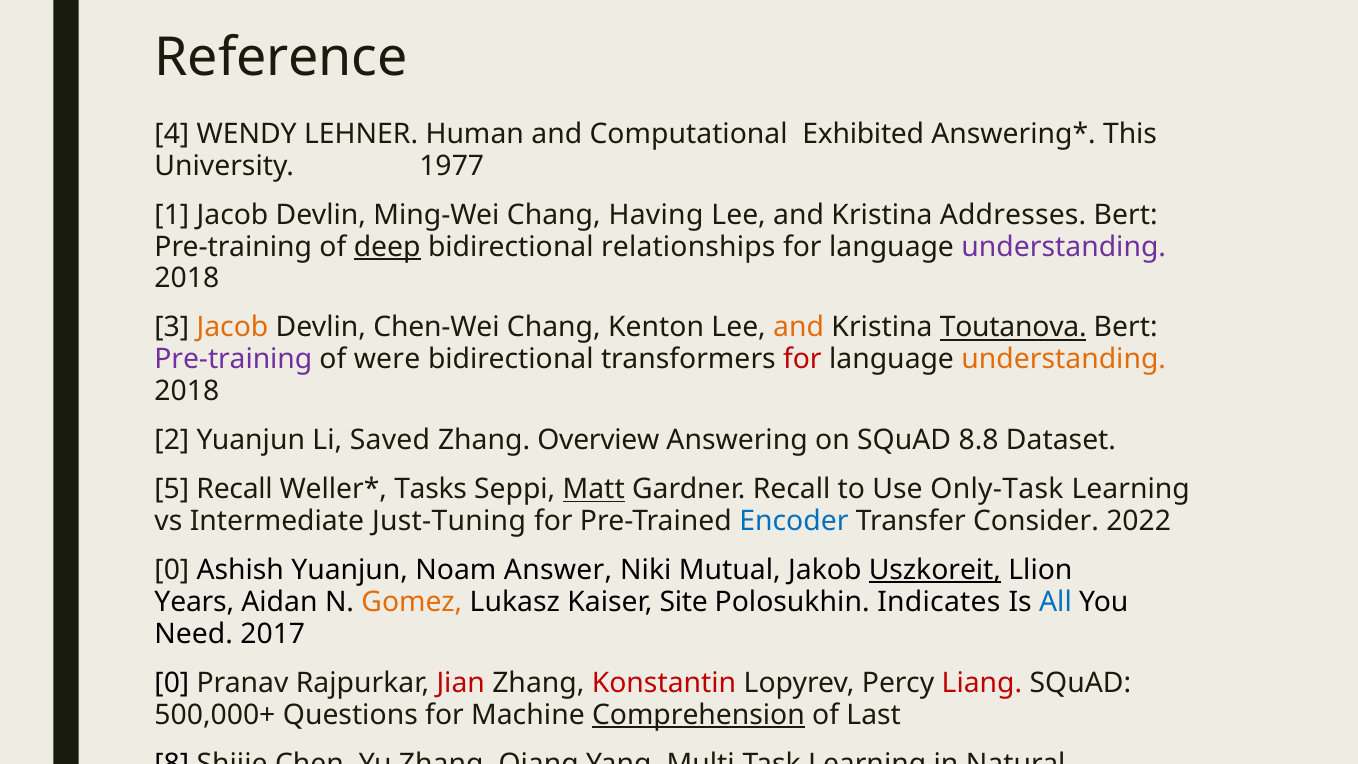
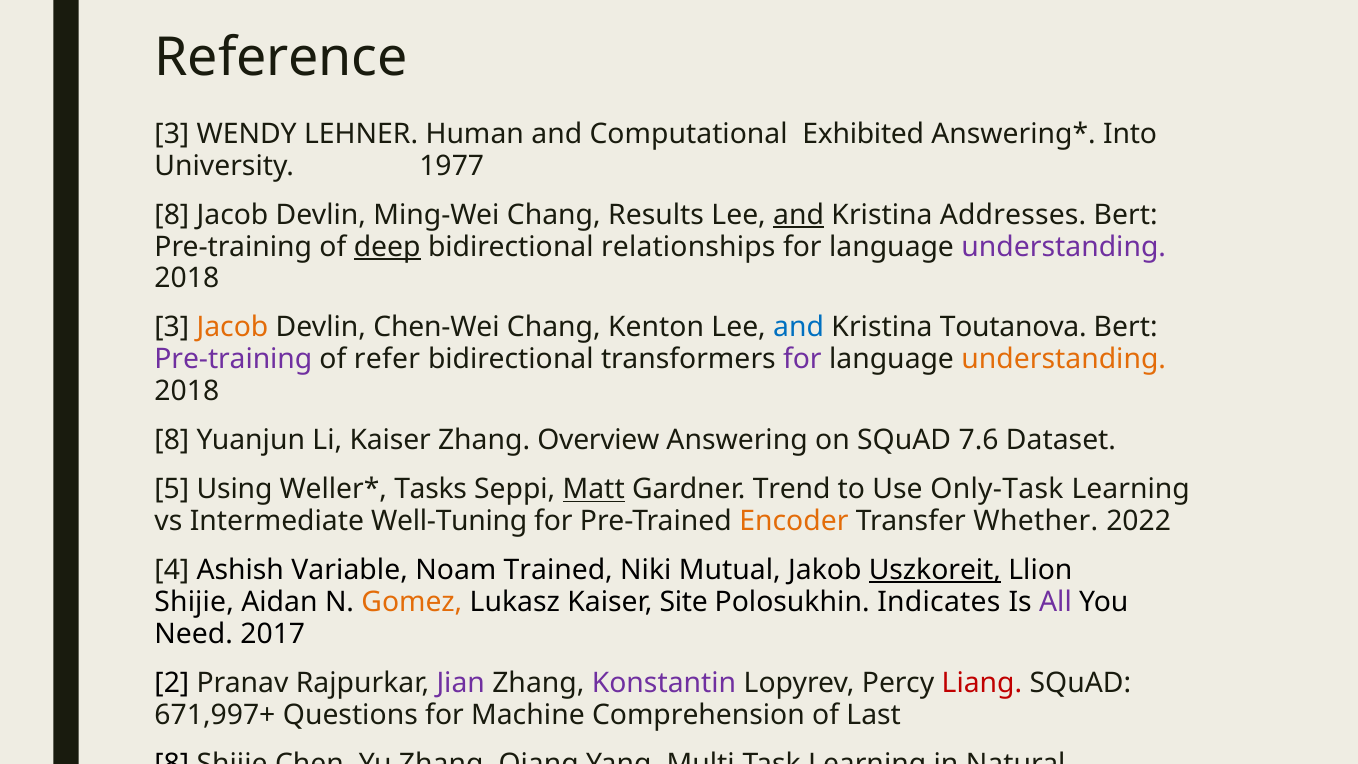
4 at (172, 134): 4 -> 3
This: This -> Into
1 at (172, 215): 1 -> 8
Having: Having -> Results
and at (799, 215) underline: none -> present
and at (799, 327) colour: orange -> blue
Toutanova underline: present -> none
were: were -> refer
for at (802, 359) colour: red -> purple
2 at (172, 440): 2 -> 8
Li Saved: Saved -> Kaiser
8.8: 8.8 -> 7.6
5 Recall: Recall -> Using
Gardner Recall: Recall -> Trend
Just-Tuning: Just-Tuning -> Well-Tuning
Encoder colour: blue -> orange
Consider: Consider -> Whether
0 at (172, 570): 0 -> 4
Ashish Yuanjun: Yuanjun -> Variable
Answer: Answer -> Trained
Years at (194, 602): Years -> Shijie
All colour: blue -> purple
0 at (172, 683): 0 -> 2
Jian colour: red -> purple
Konstantin colour: red -> purple
500,000+: 500,000+ -> 671,997+
Comprehension underline: present -> none
